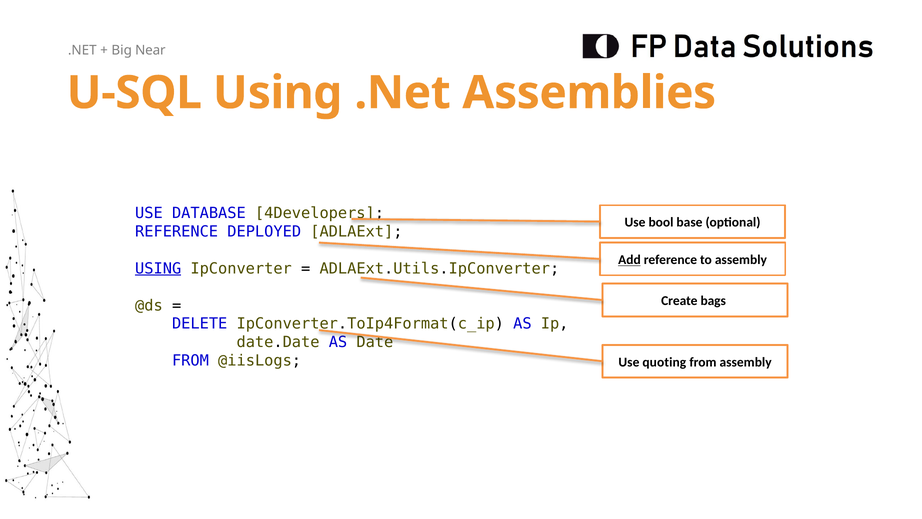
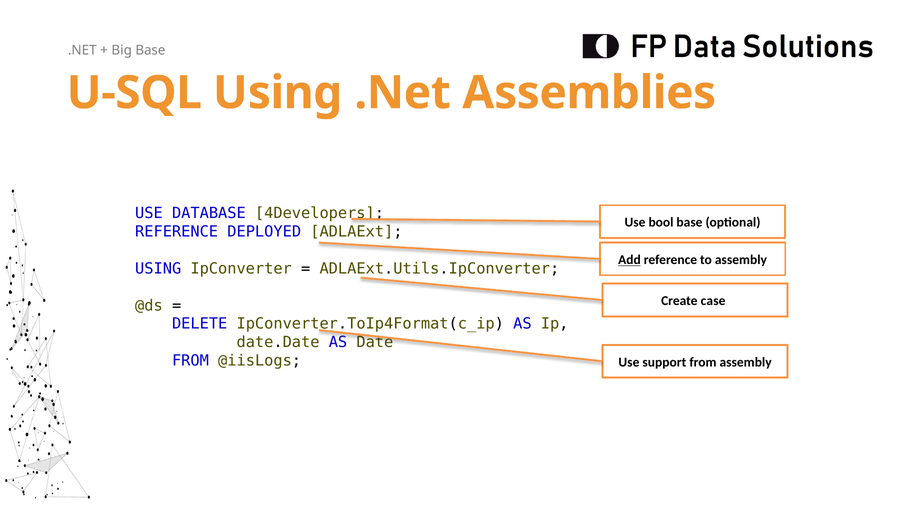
Near at (150, 50): Near -> Base
USING at (158, 268) underline: present -> none
bags: bags -> case
quoting: quoting -> support
